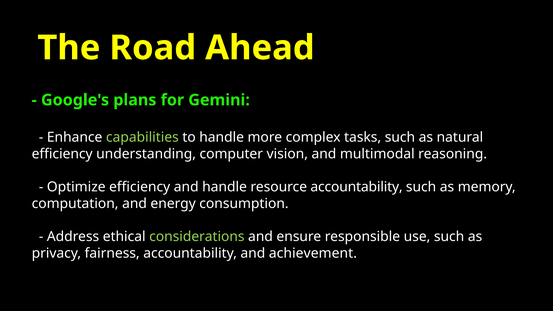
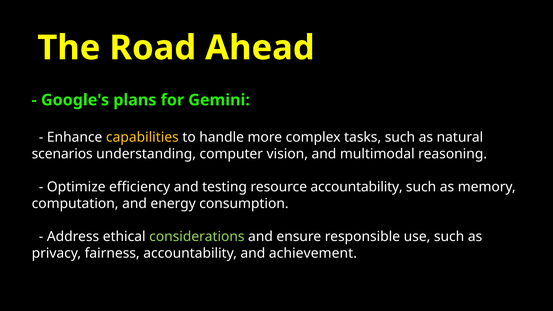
capabilities colour: light green -> yellow
efficiency at (62, 154): efficiency -> scenarios
and handle: handle -> testing
